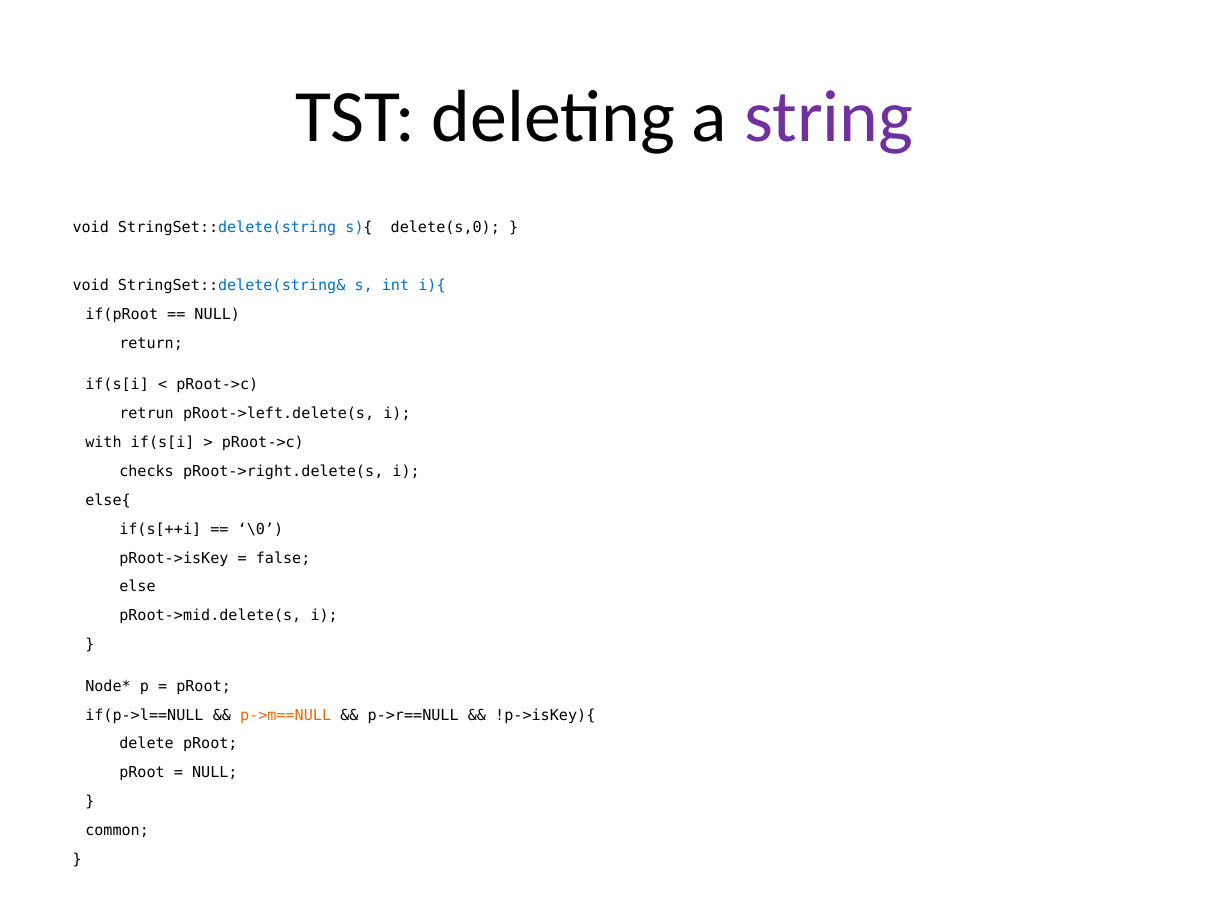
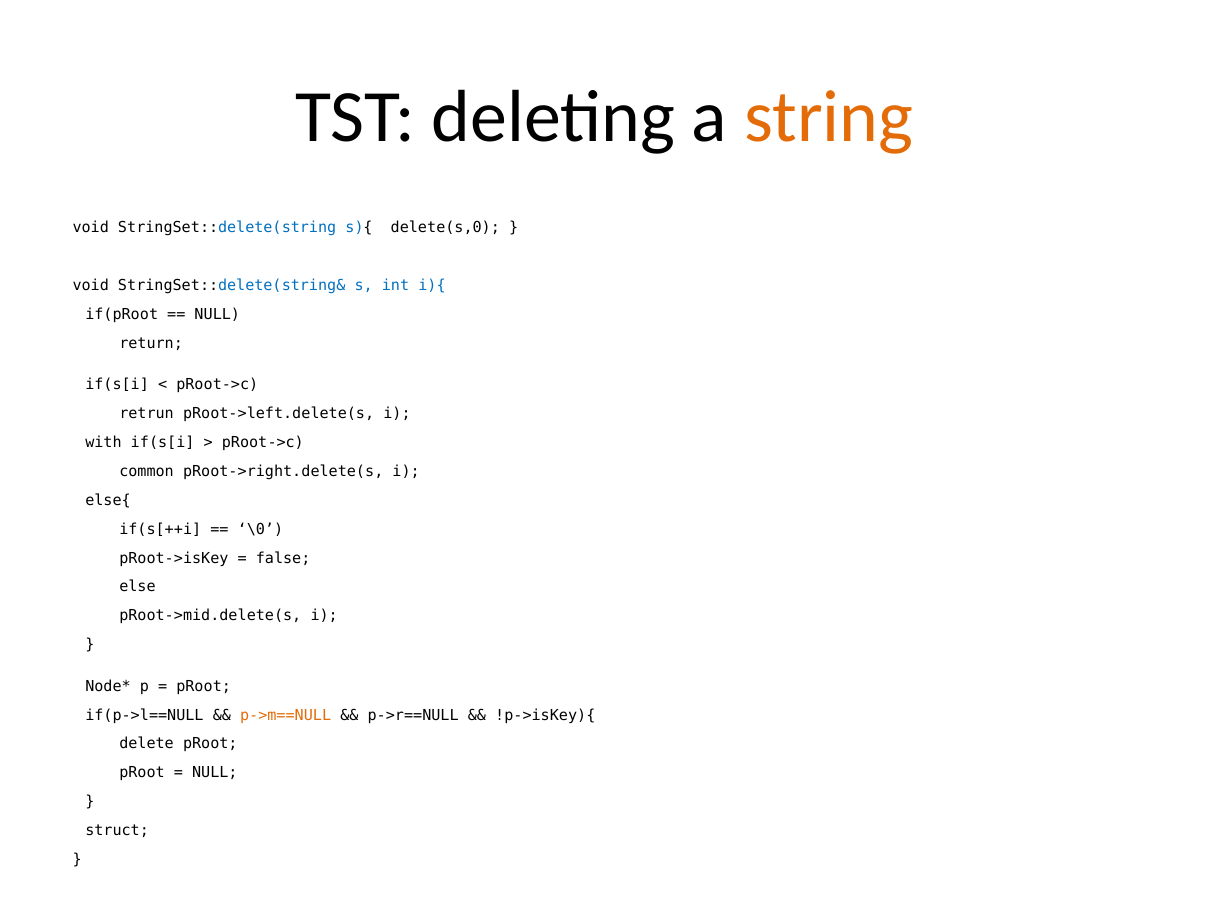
string colour: purple -> orange
checks: checks -> common
common: common -> struct
